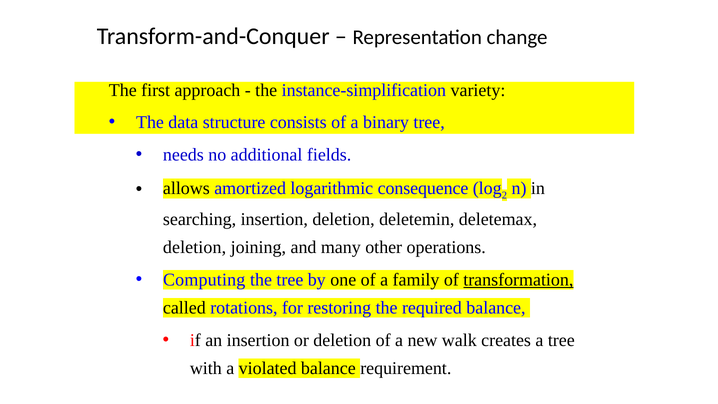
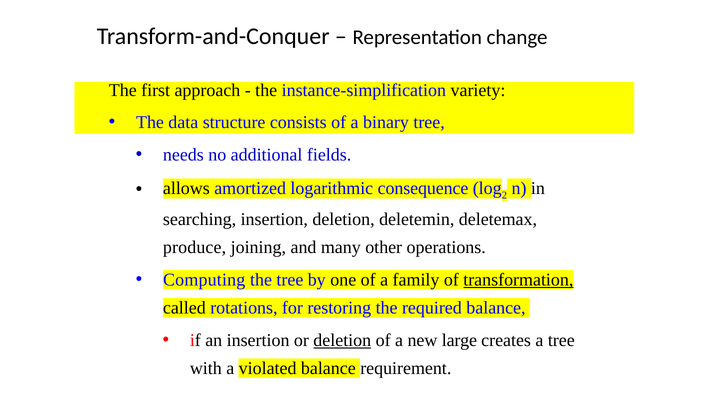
deletion at (195, 247): deletion -> produce
deletion at (342, 340) underline: none -> present
walk: walk -> large
